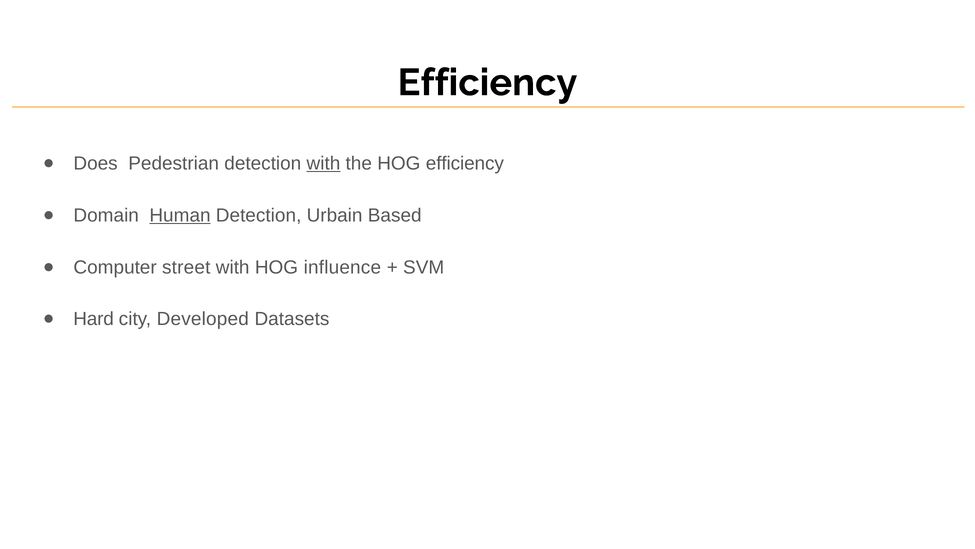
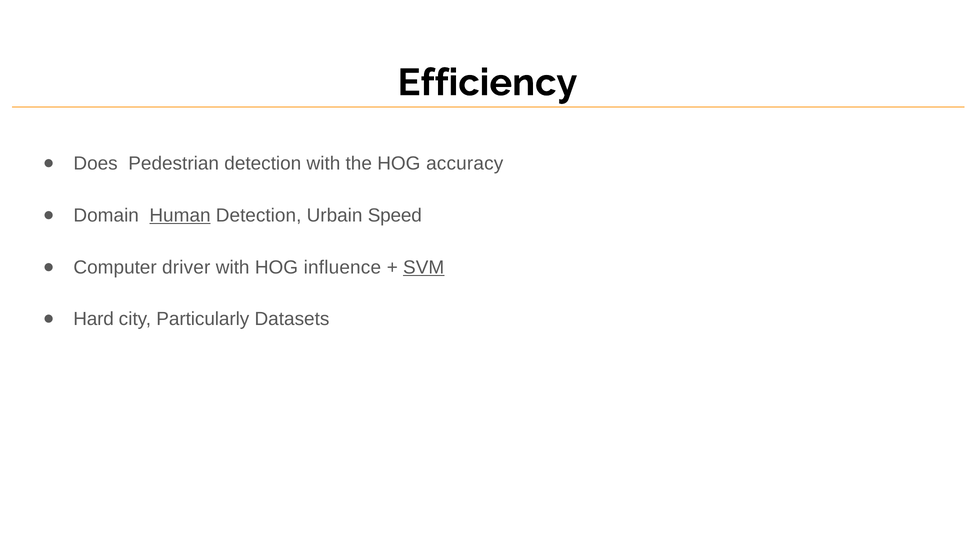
with at (323, 163) underline: present -> none
HOG efficiency: efficiency -> accuracy
Based: Based -> Speed
street: street -> driver
SVM underline: none -> present
Developed: Developed -> Particularly
